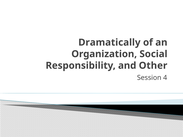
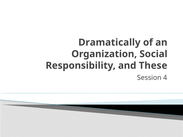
Other: Other -> These
